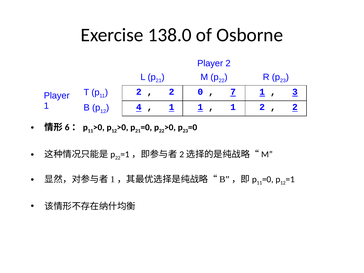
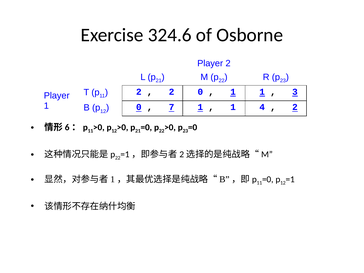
138.0: 138.0 -> 324.6
7 at (233, 92): 7 -> 1
4 at (139, 107): 4 -> 0
1 at (172, 107): 1 -> 7
1 2: 2 -> 4
